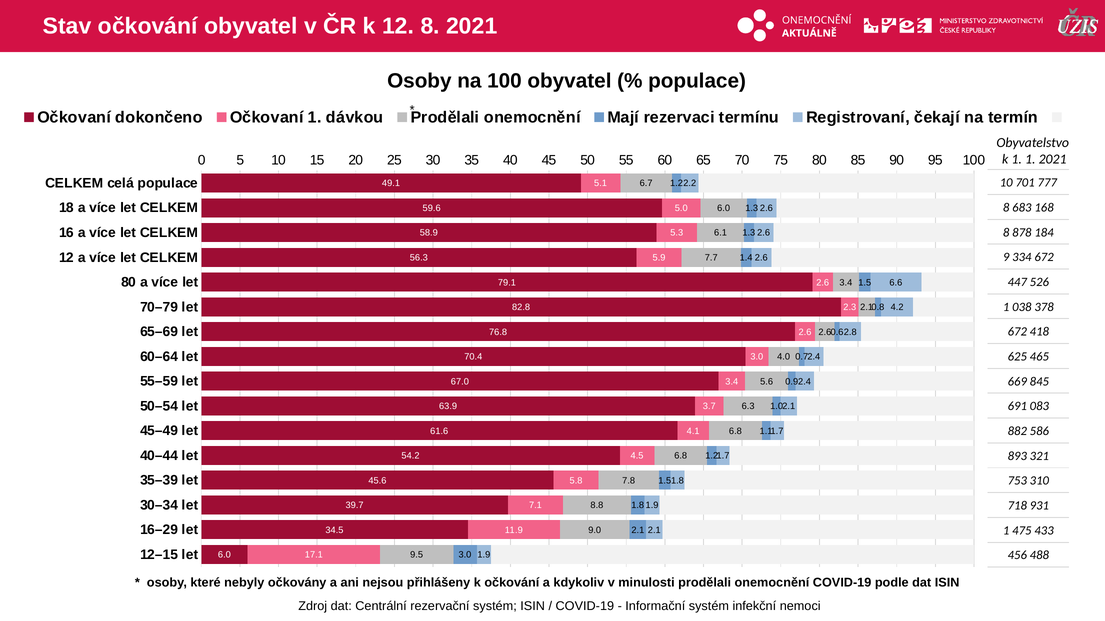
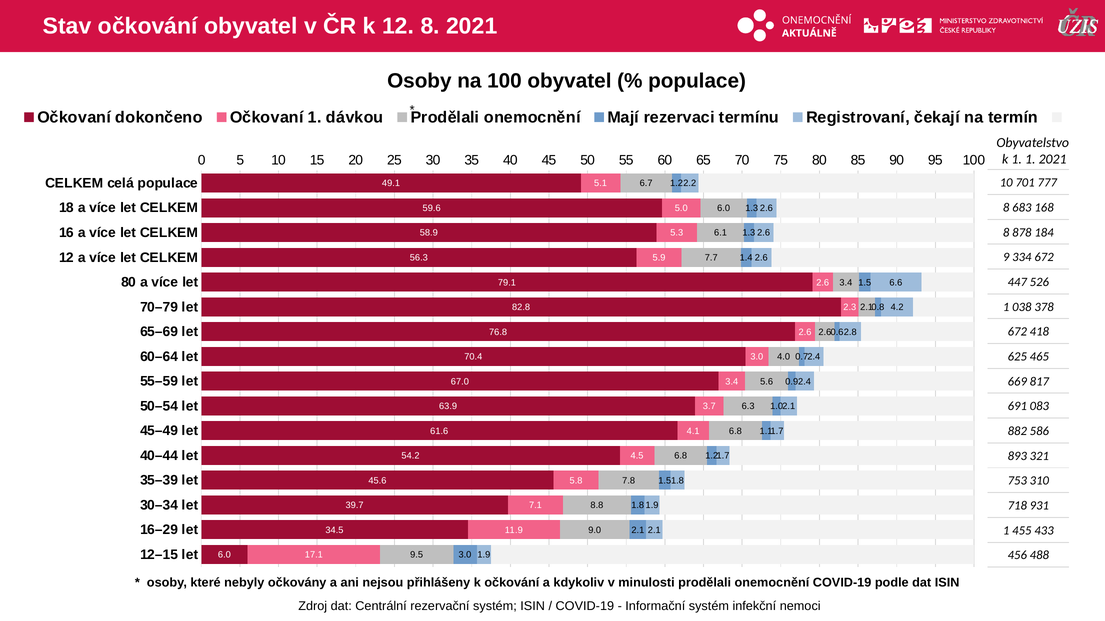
845: 845 -> 817
475: 475 -> 455
